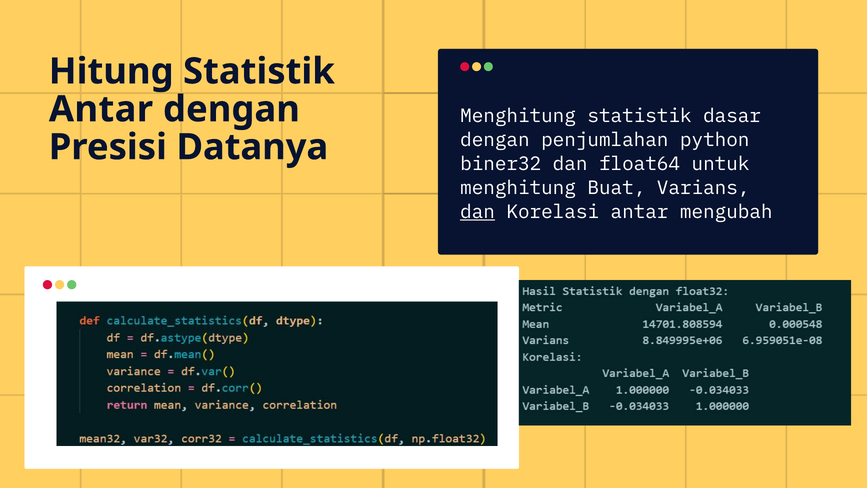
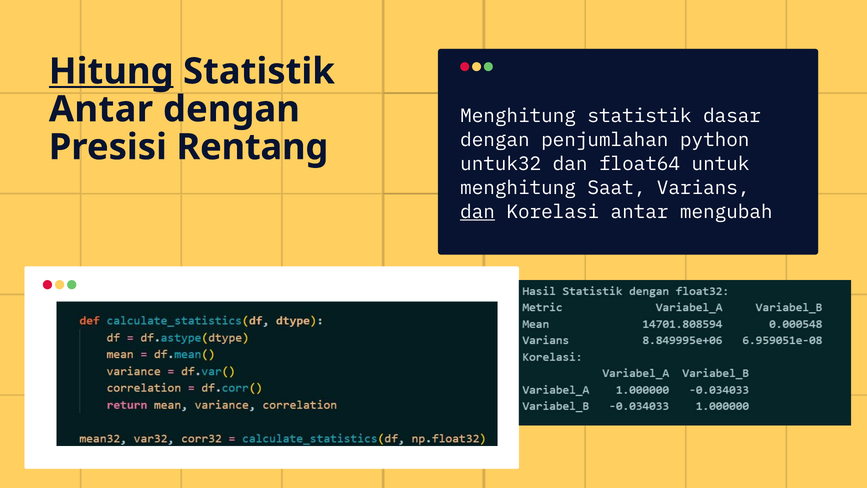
Hitung underline: none -> present
Datanya: Datanya -> Rentang
biner32: biner32 -> untuk32
Buat: Buat -> Saat
